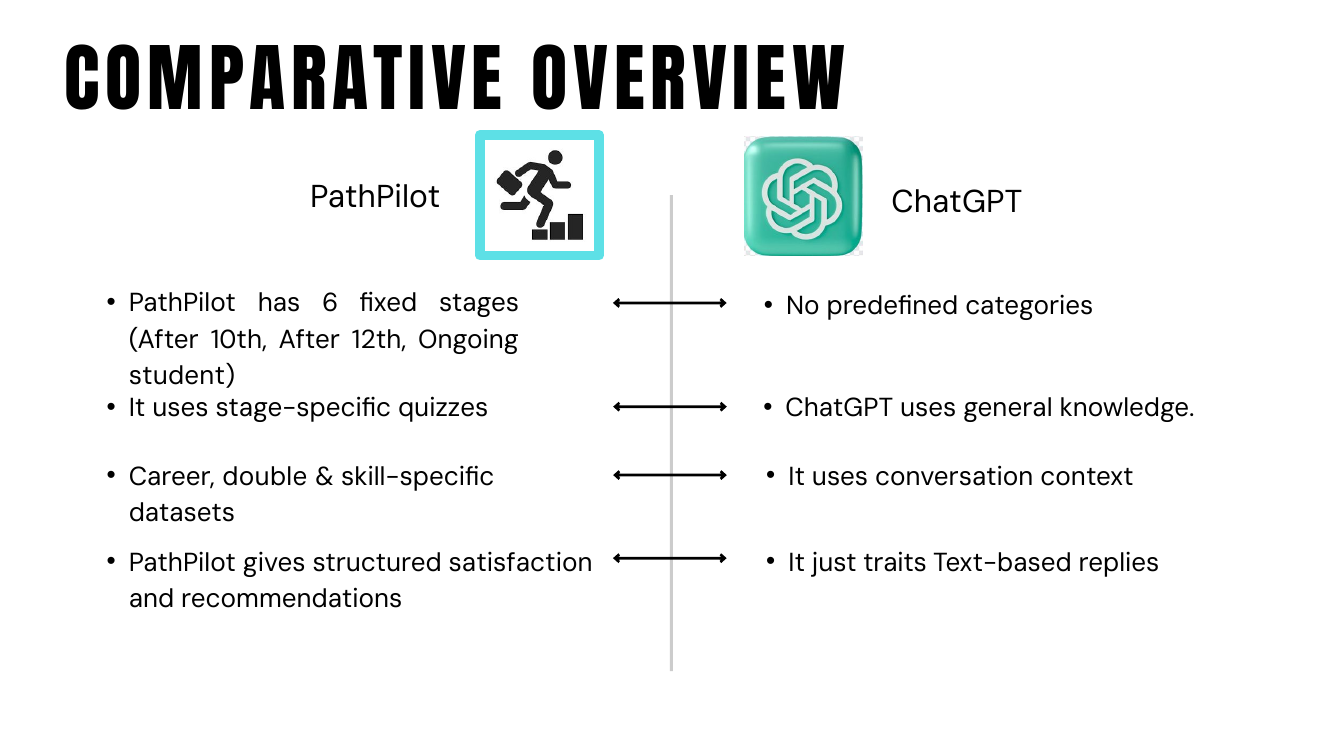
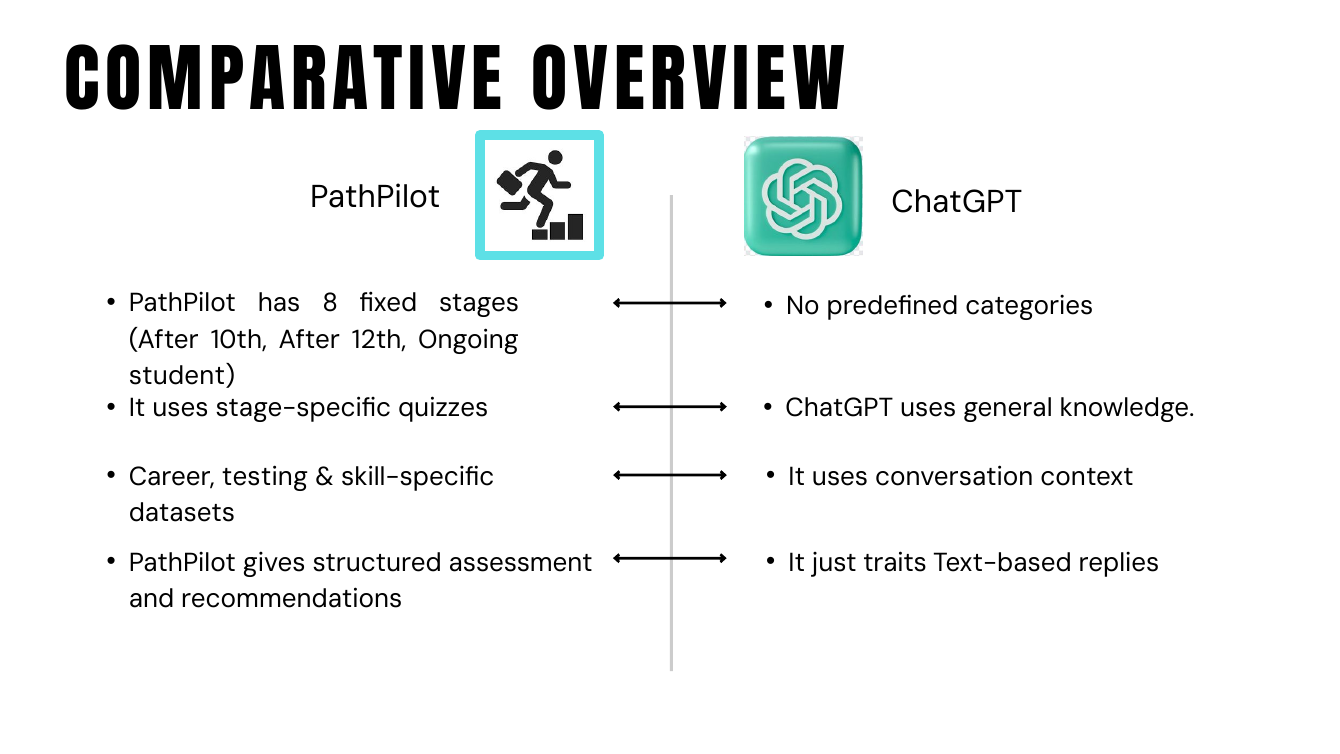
6: 6 -> 8
double: double -> testing
satisfaction: satisfaction -> assessment
